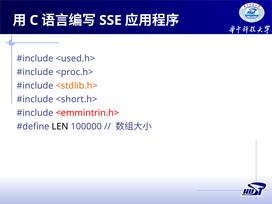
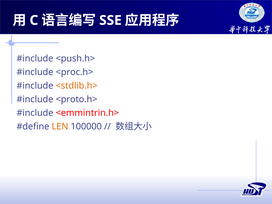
<used.h>: <used.h> -> <push.h>
<short.h>: <short.h> -> <proto.h>
LEN colour: black -> orange
